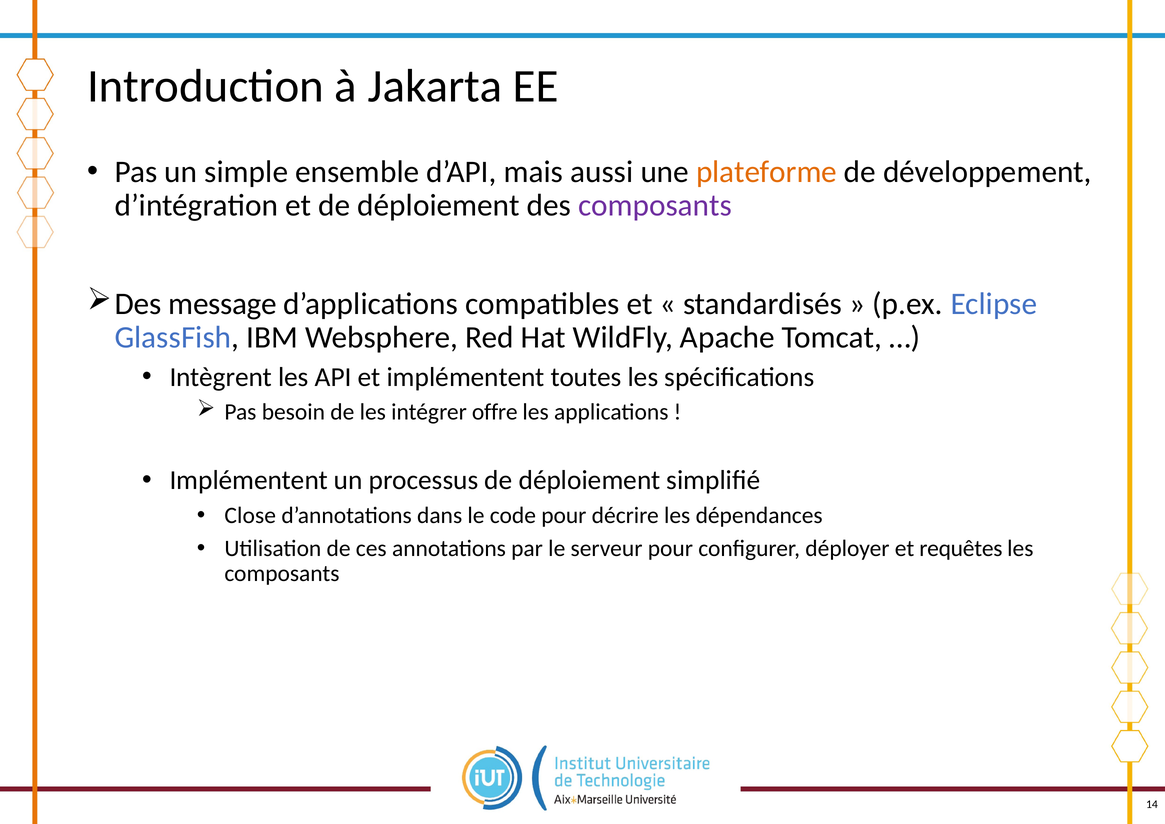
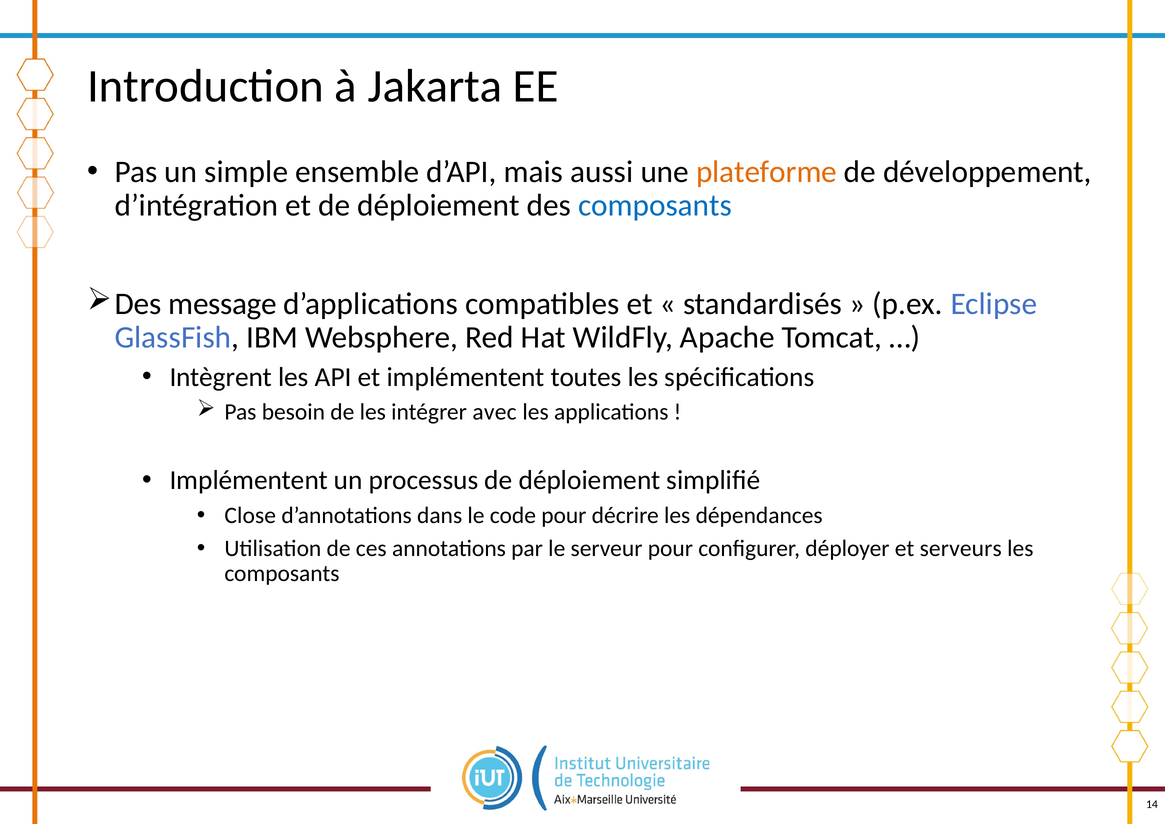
composants at (655, 206) colour: purple -> blue
offre: offre -> avec
requêtes: requêtes -> serveurs
